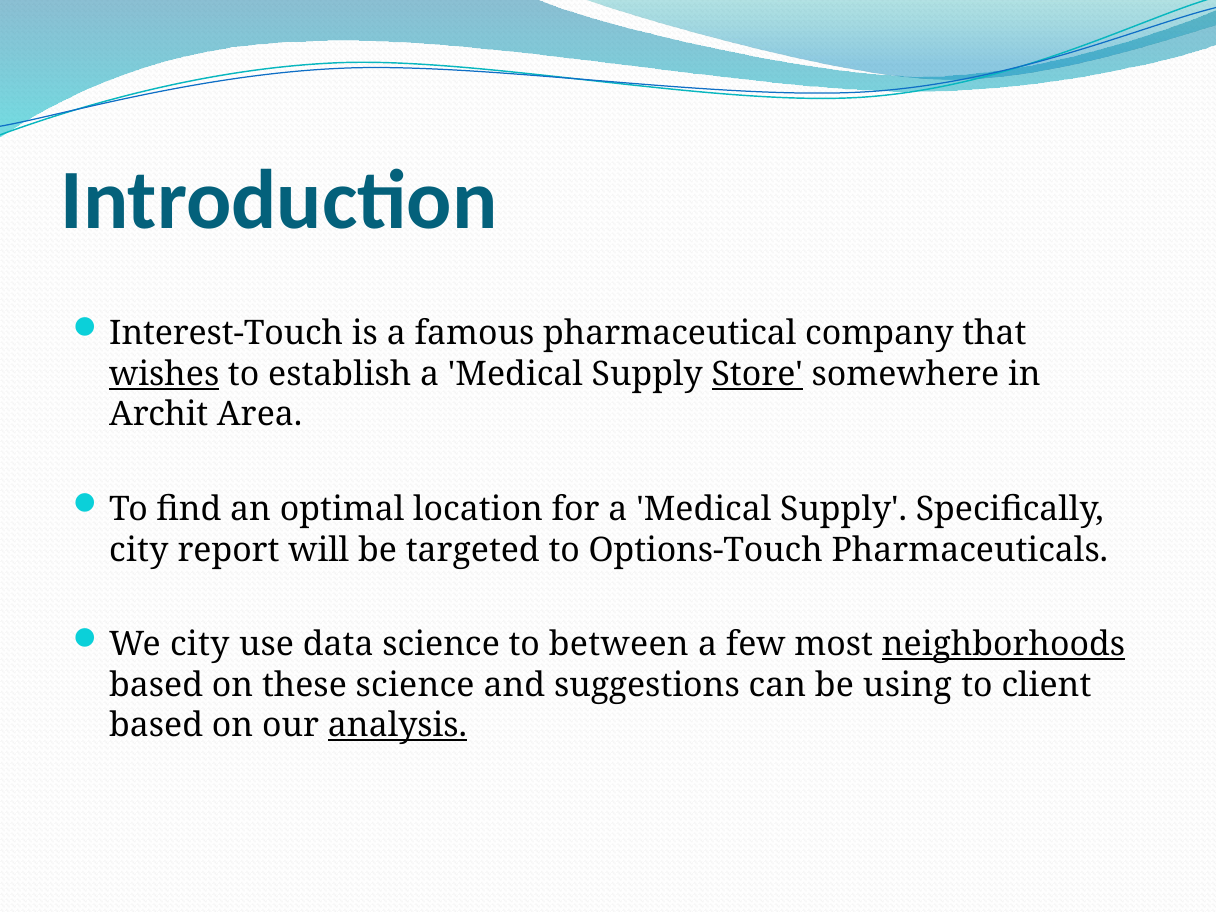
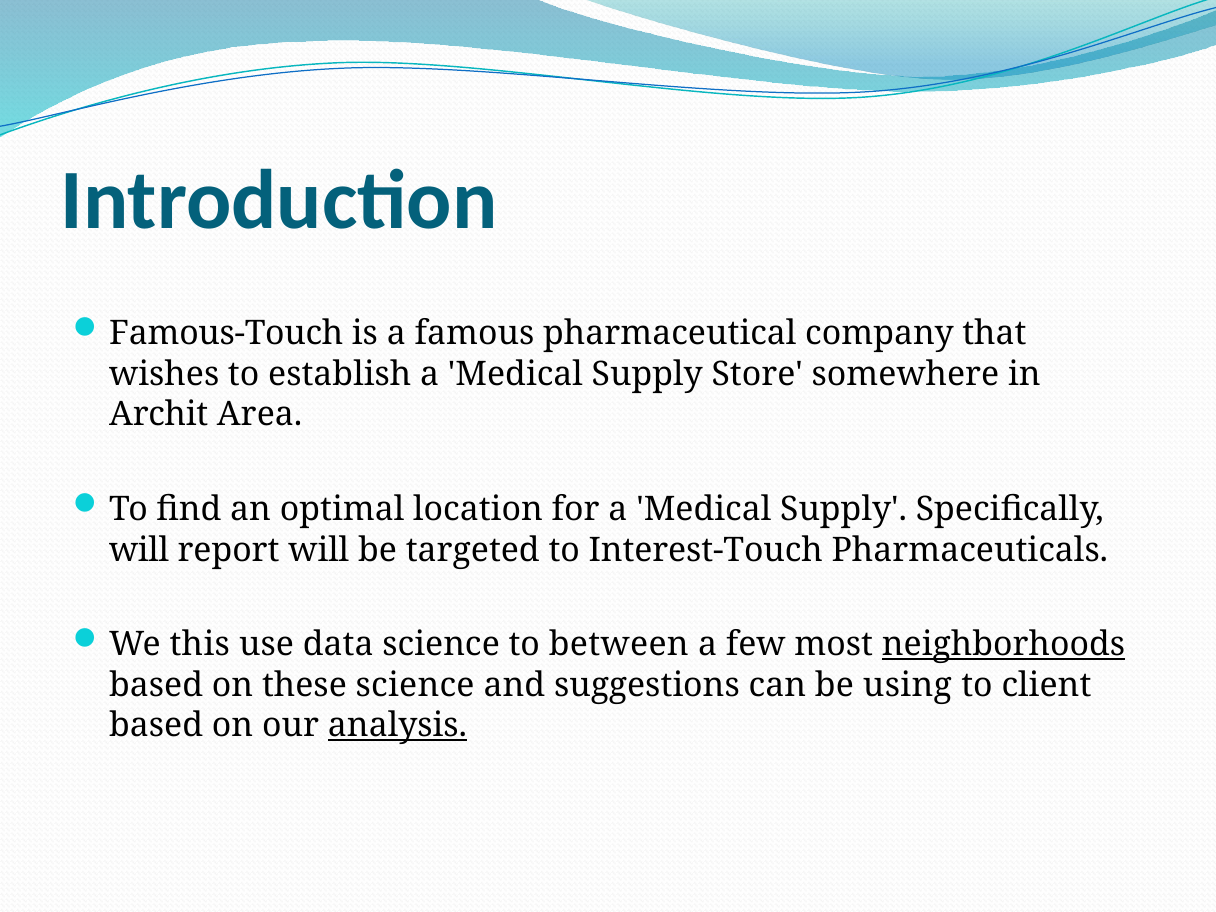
Interest-Touch: Interest-Touch -> Famous-Touch
wishes underline: present -> none
Store underline: present -> none
city at (139, 550): city -> will
Options-Touch: Options-Touch -> Interest-Touch
We city: city -> this
